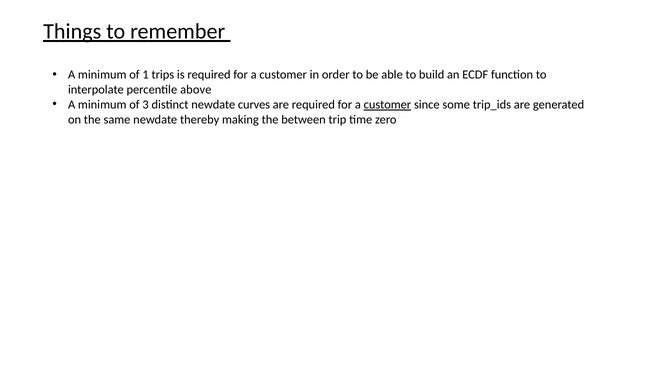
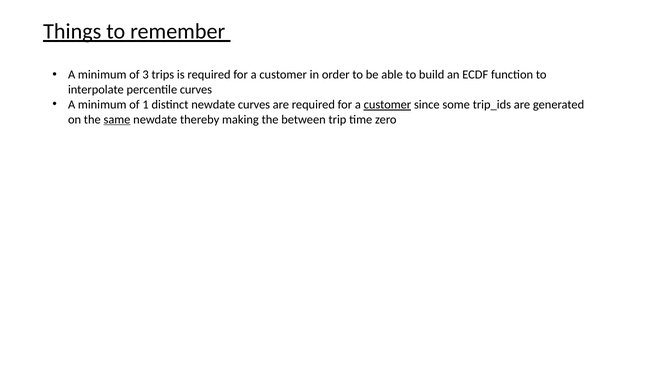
1: 1 -> 3
percentile above: above -> curves
3: 3 -> 1
same underline: none -> present
